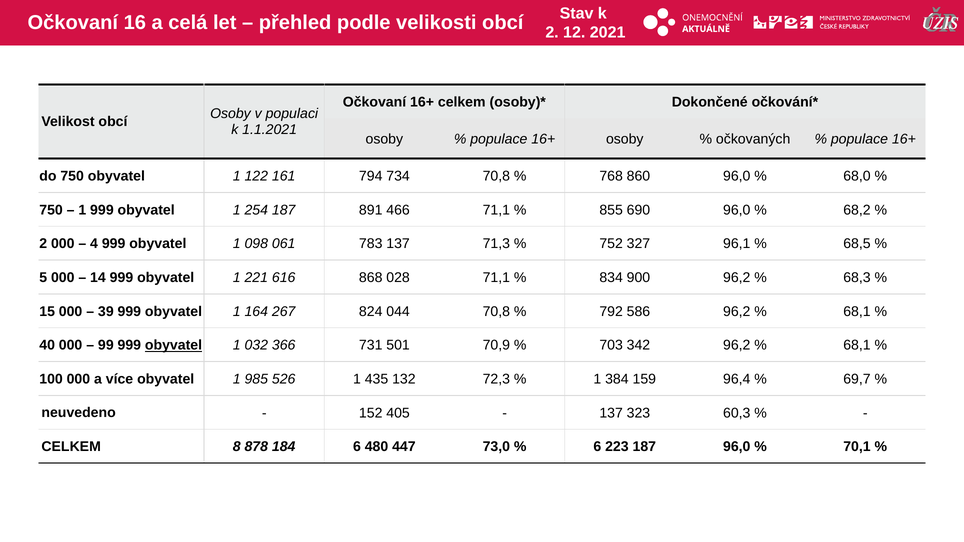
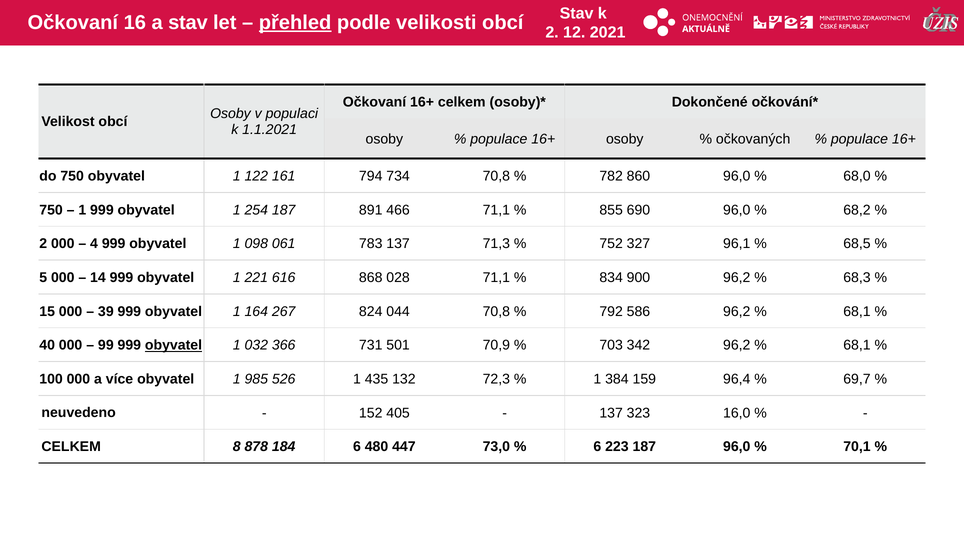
a celá: celá -> stav
přehled underline: none -> present
768: 768 -> 782
60,3: 60,3 -> 16,0
